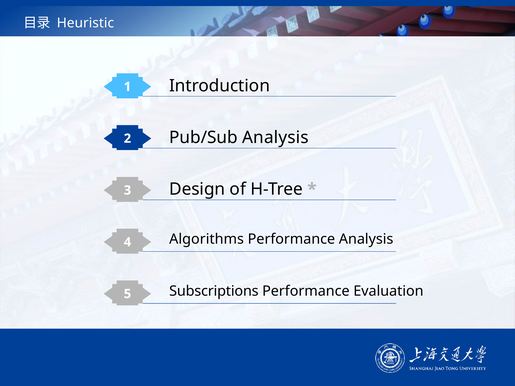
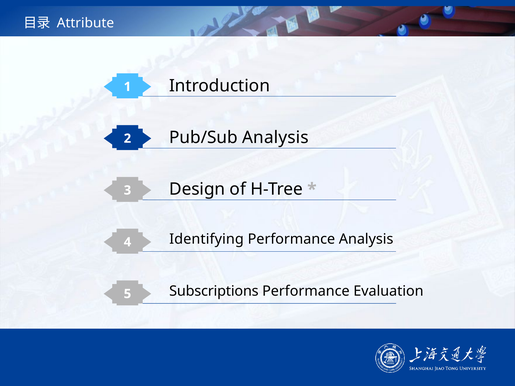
Heuristic: Heuristic -> Attribute
Algorithms: Algorithms -> Identifying
